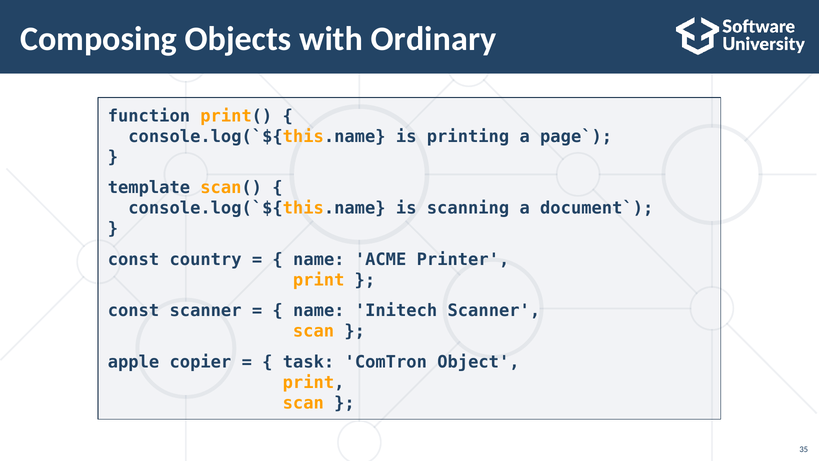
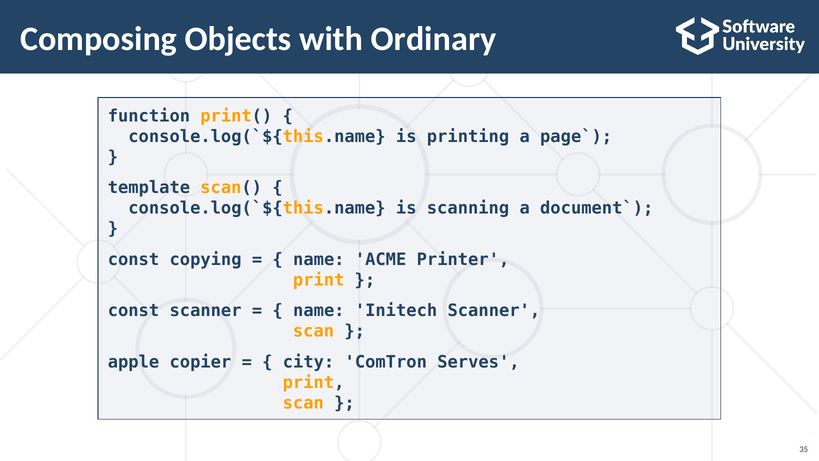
country: country -> copying
task: task -> city
Object: Object -> Serves
